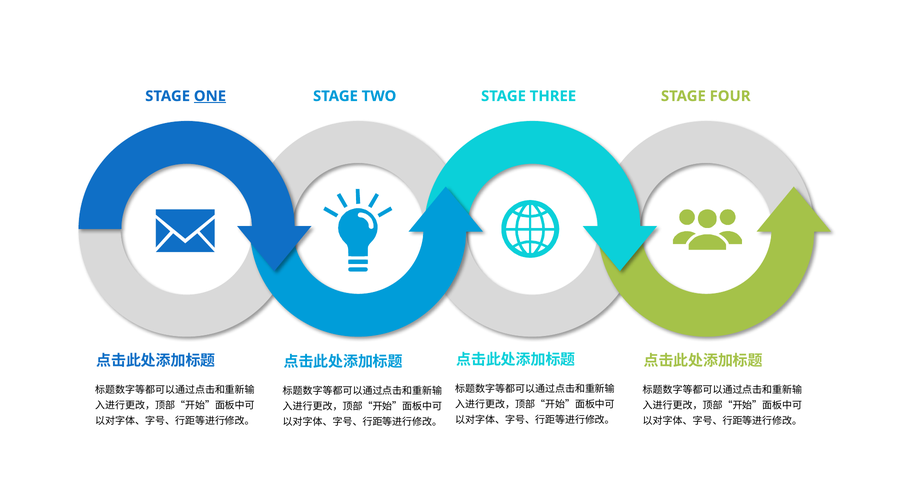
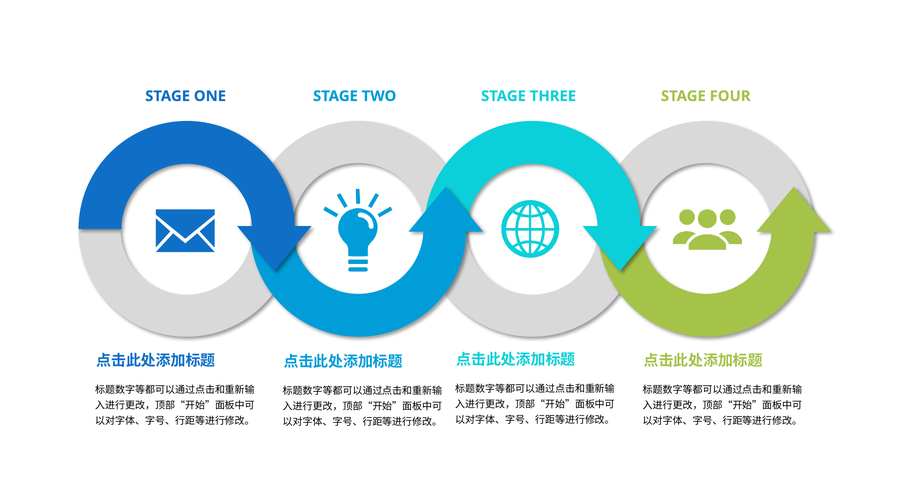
ONE underline: present -> none
